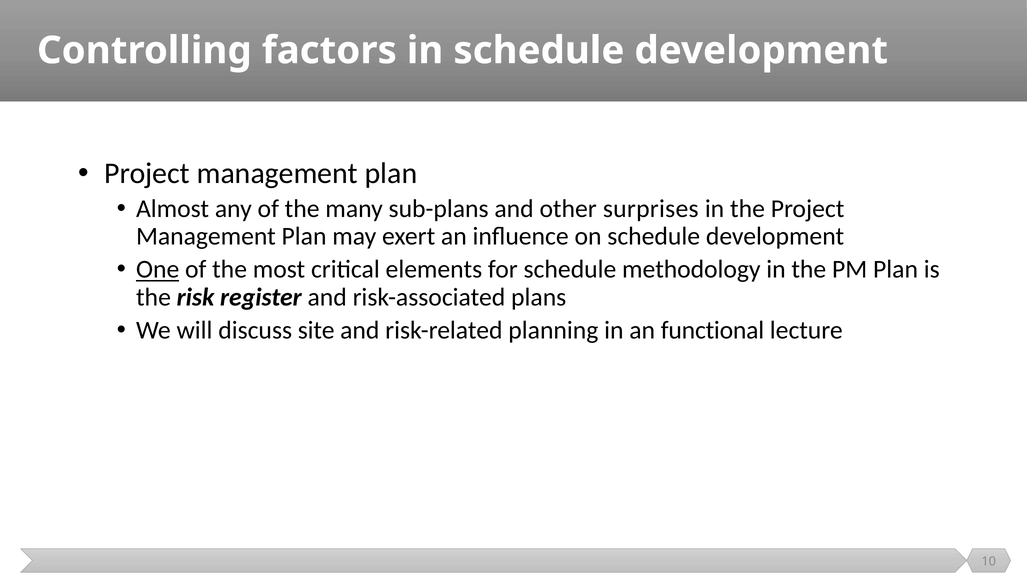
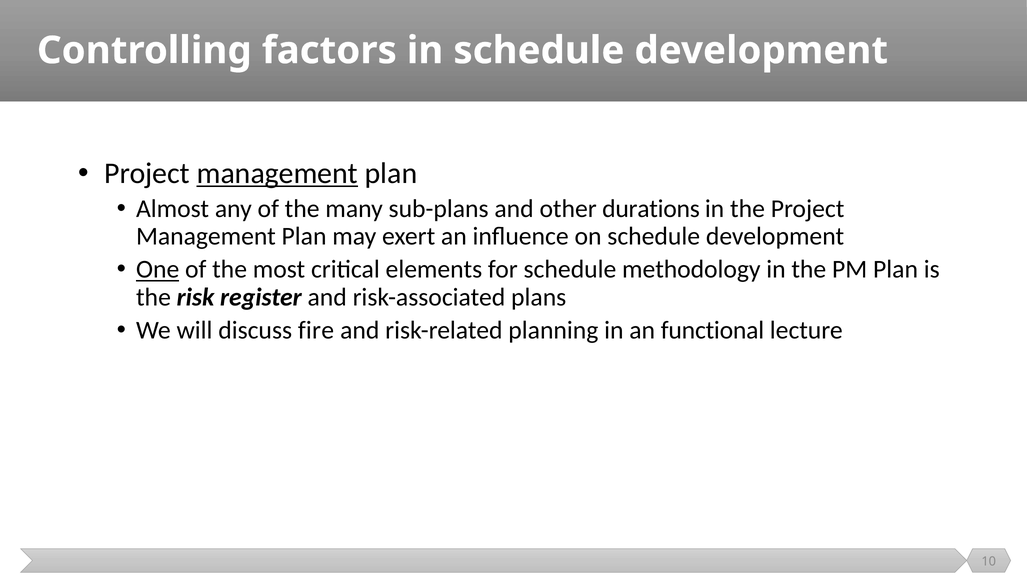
management at (277, 174) underline: none -> present
surprises: surprises -> durations
site: site -> fire
